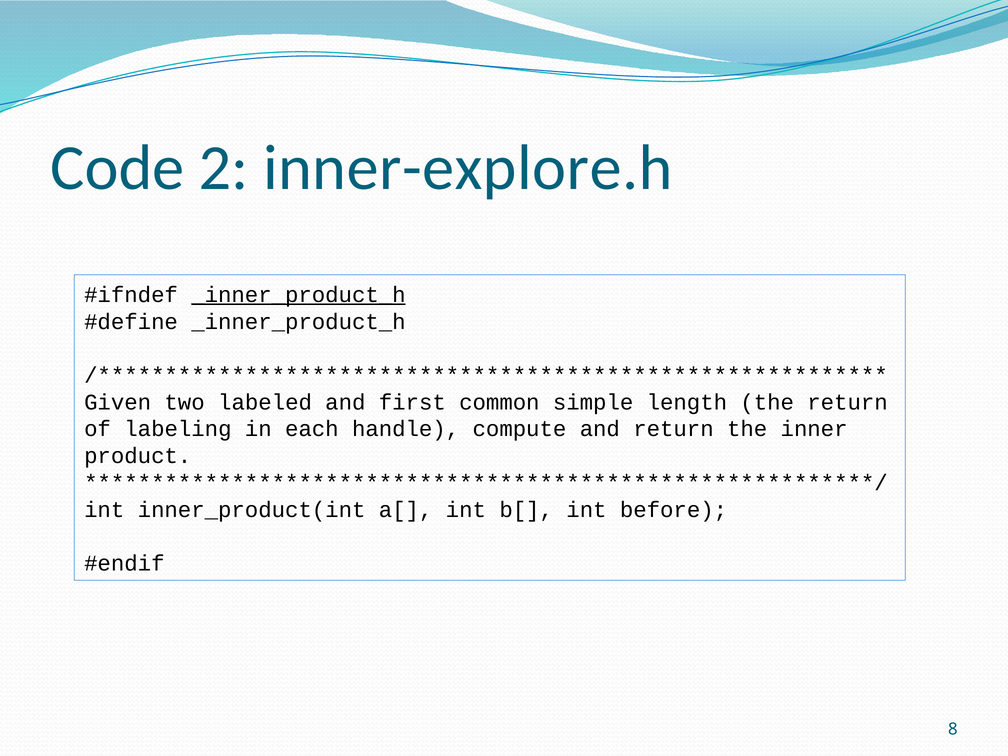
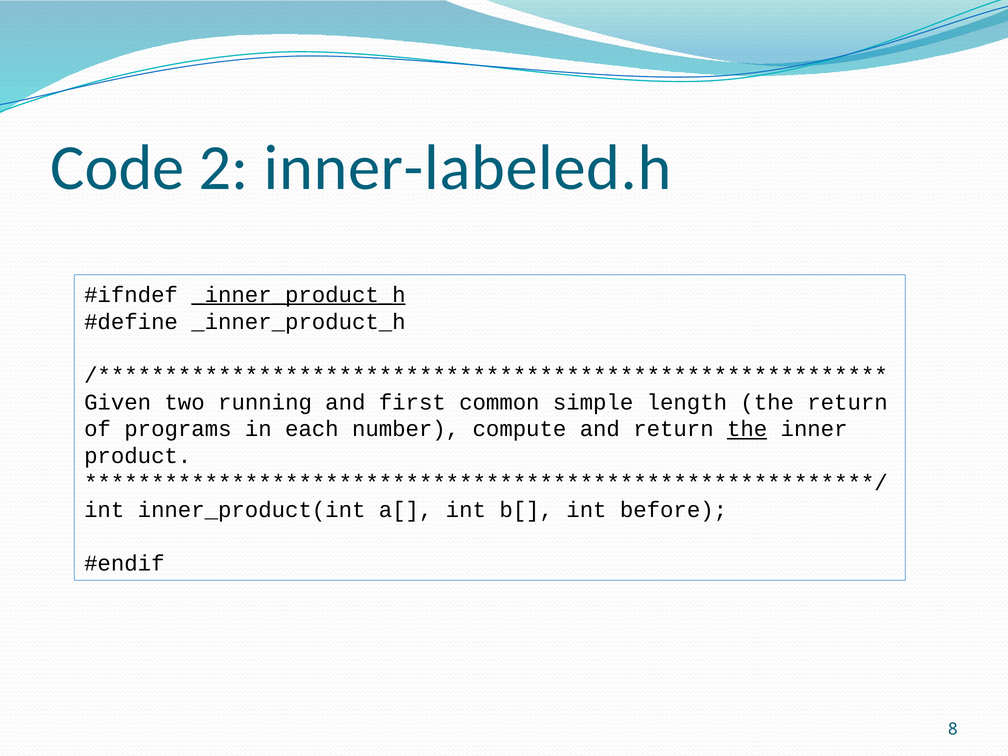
inner-explore.h: inner-explore.h -> inner-labeled.h
labeled: labeled -> running
labeling: labeling -> programs
handle: handle -> number
the at (747, 429) underline: none -> present
